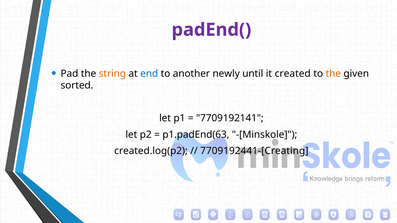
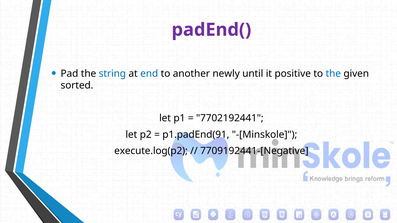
string colour: orange -> blue
created: created -> positive
the at (333, 74) colour: orange -> blue
7709192141: 7709192141 -> 7702192441
p1.padEnd(63: p1.padEnd(63 -> p1.padEnd(91
created.log(p2: created.log(p2 -> execute.log(p2
7709192441-[Creating: 7709192441-[Creating -> 7709192441-[Negative
